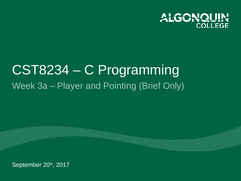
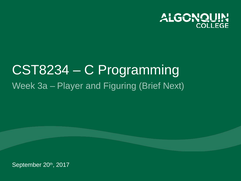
Pointing: Pointing -> Figuring
Only: Only -> Next
